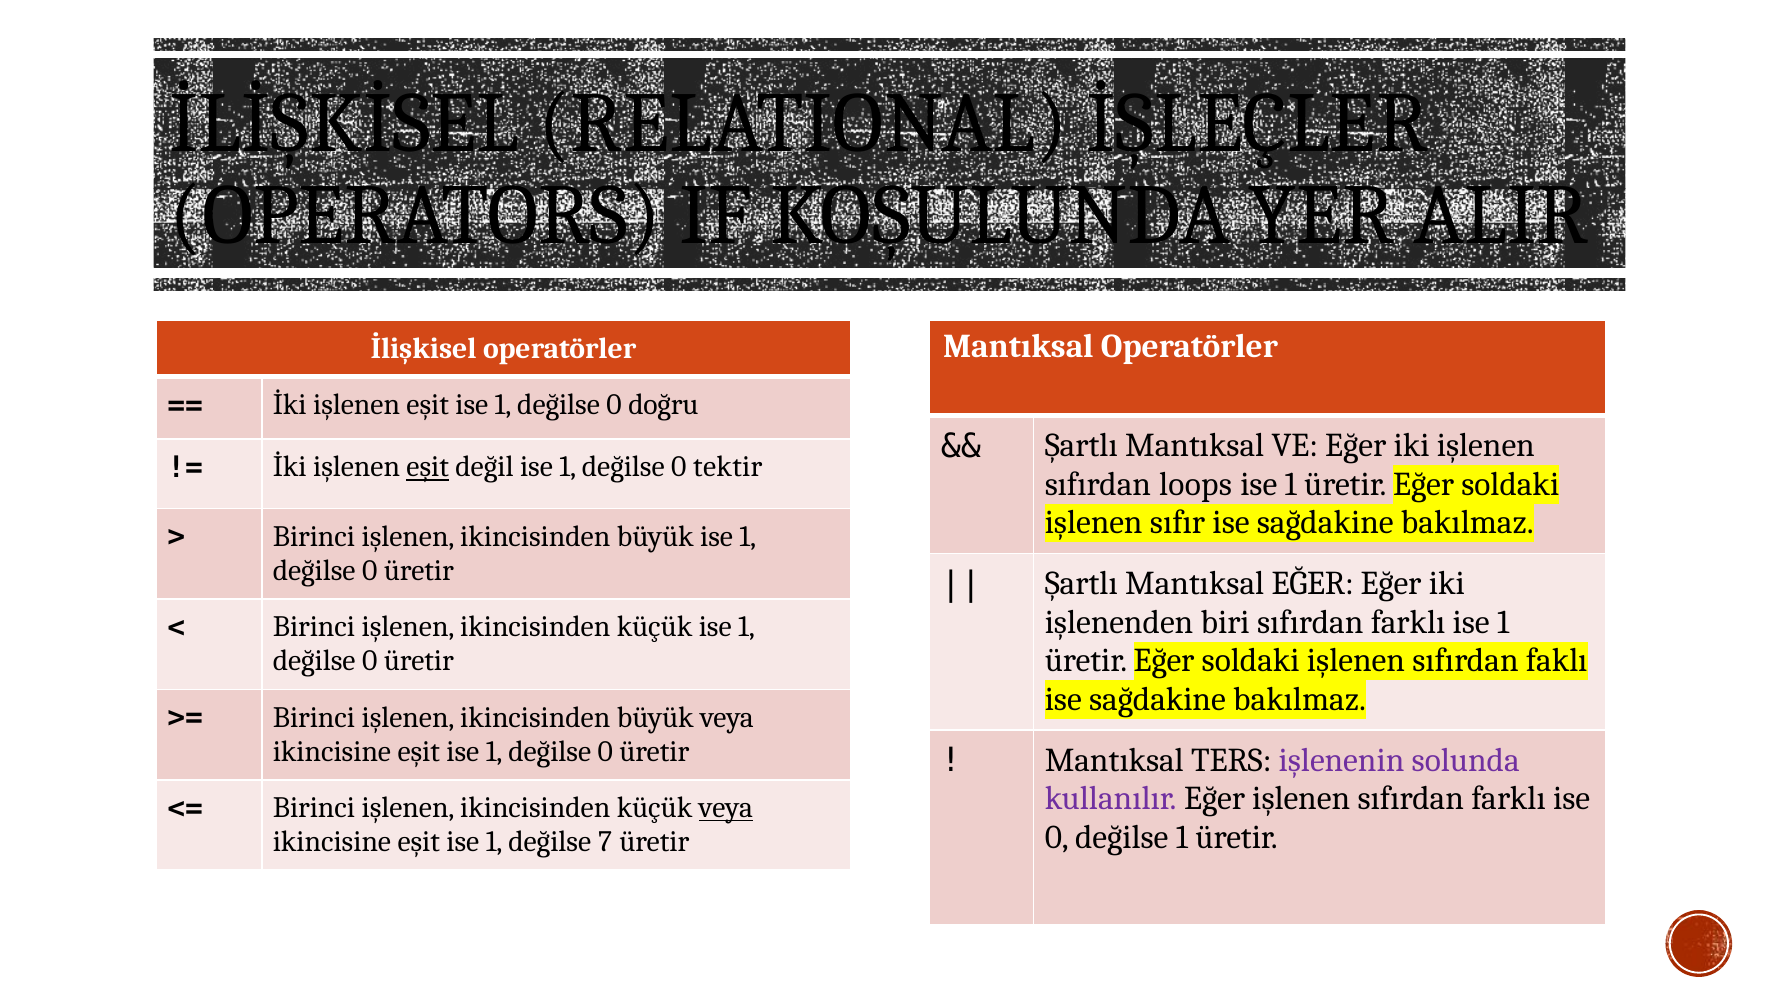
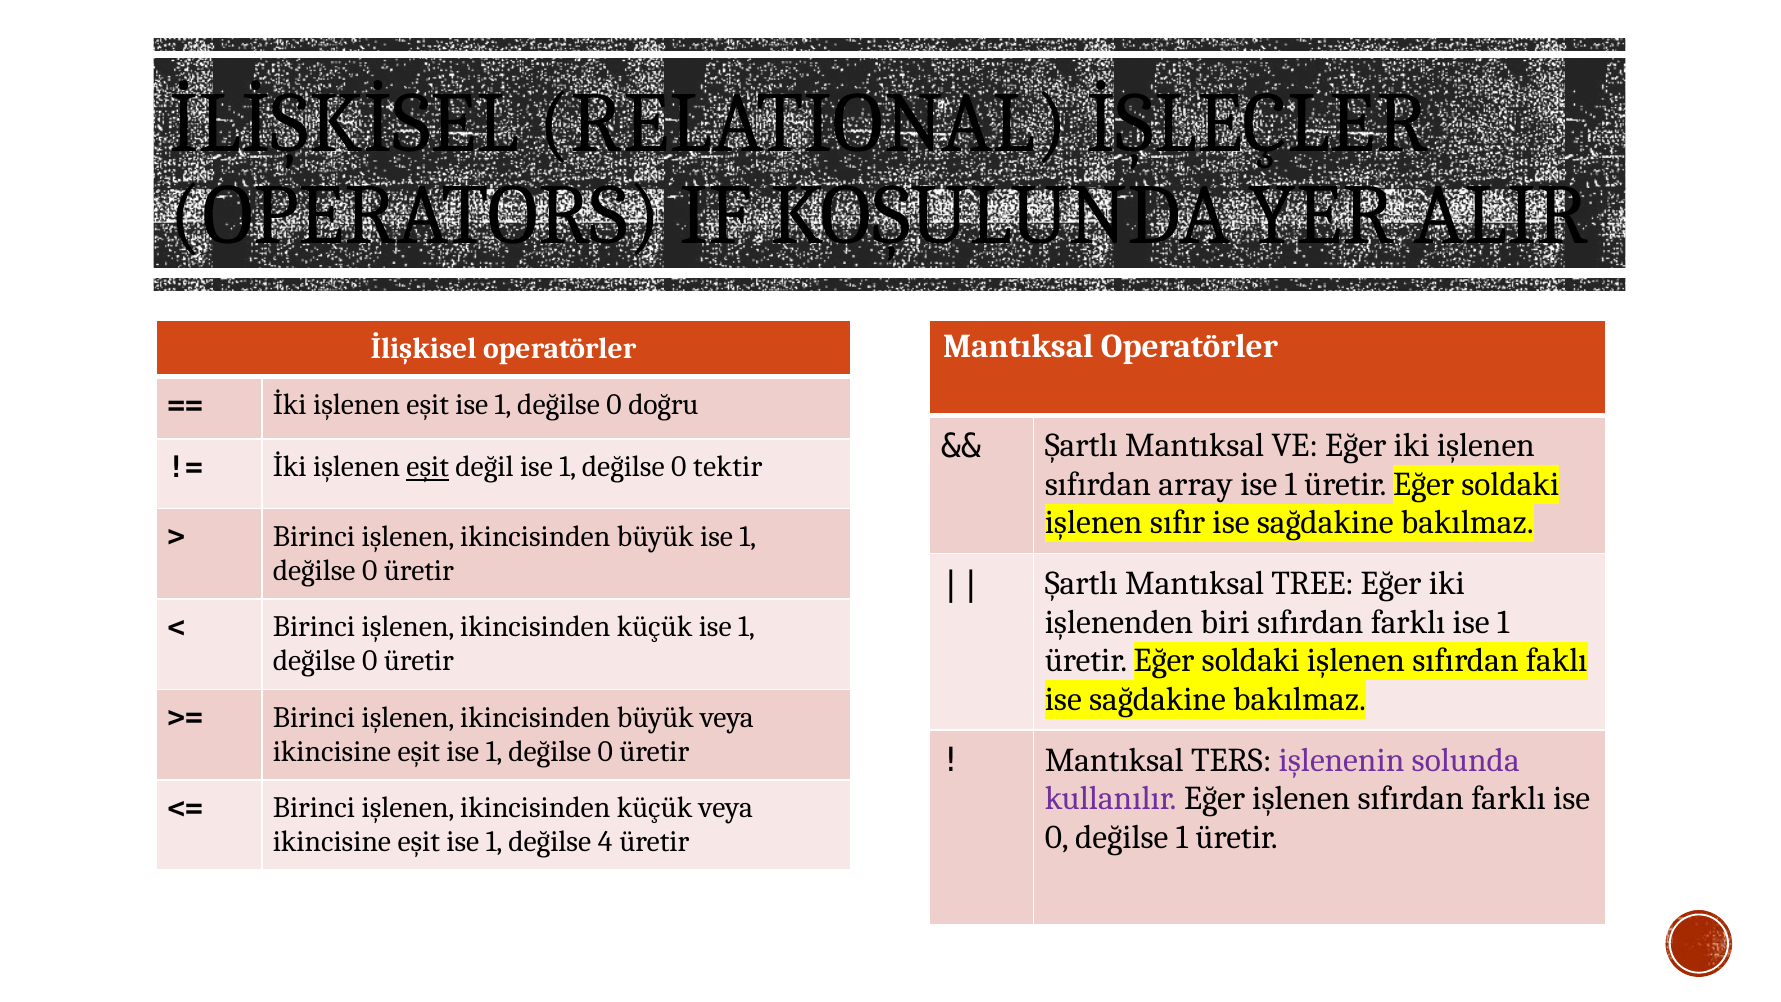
loops: loops -> array
Mantıksal EĞER: EĞER -> TREE
veya at (726, 808) underline: present -> none
7: 7 -> 4
